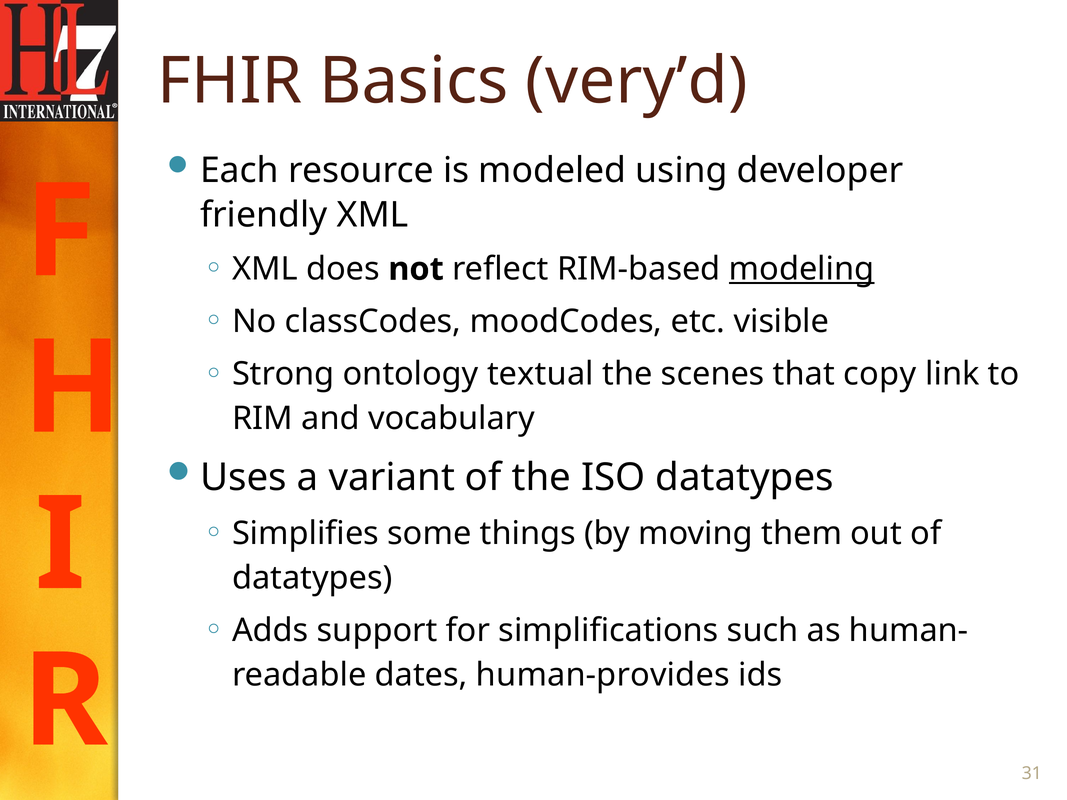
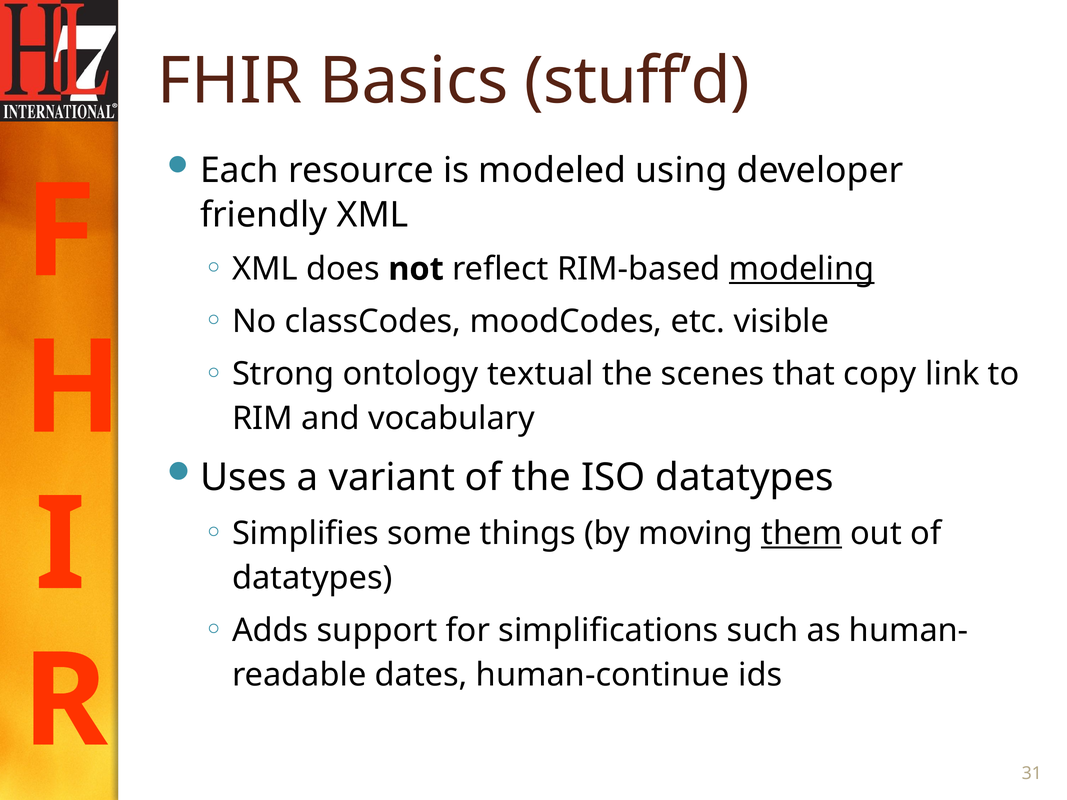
very’d: very’d -> stuff’d
them underline: none -> present
human-provides: human-provides -> human-continue
